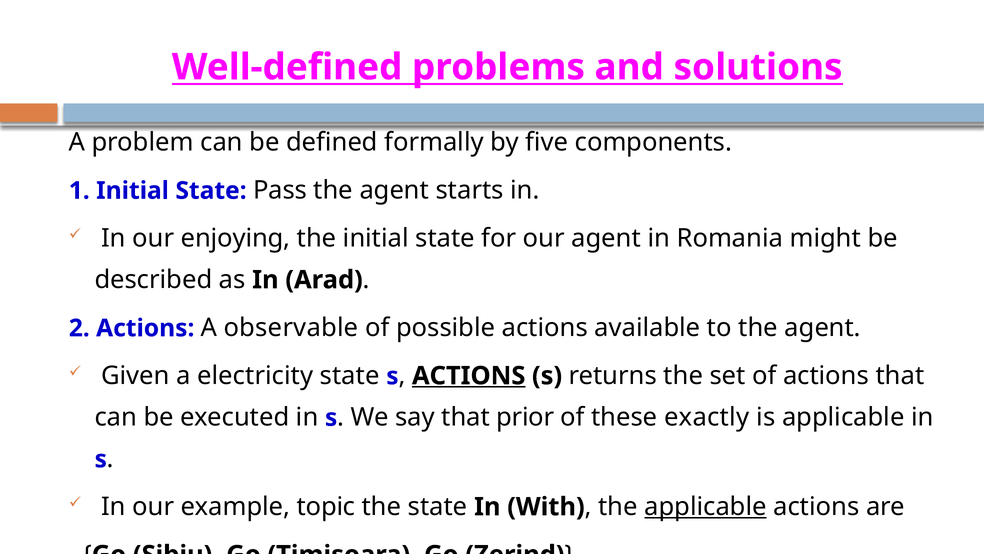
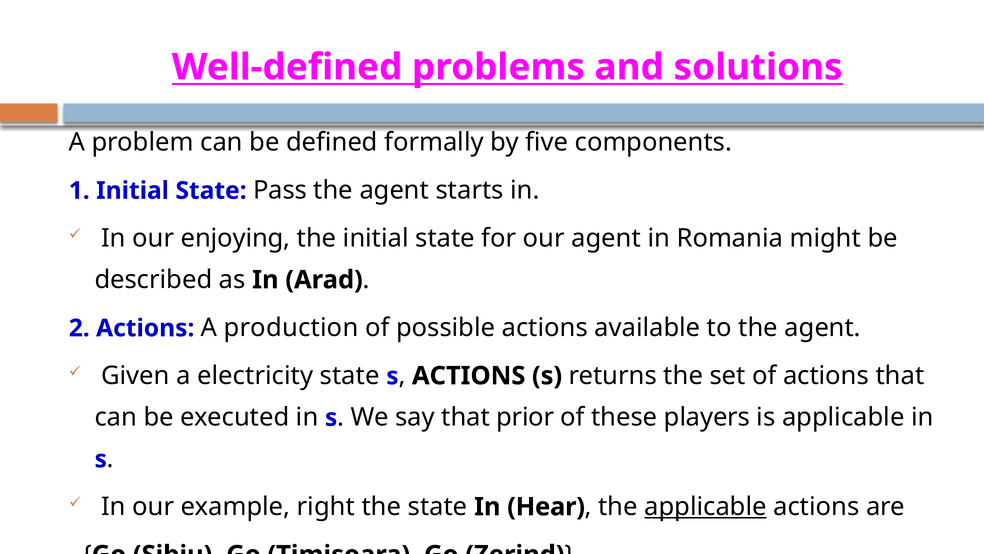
observable: observable -> production
ACTIONS at (469, 376) underline: present -> none
exactly: exactly -> players
topic: topic -> right
With: With -> Hear
